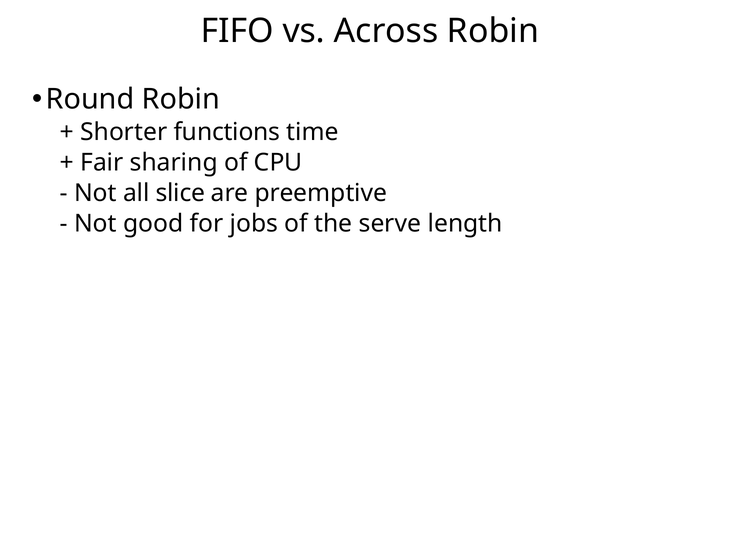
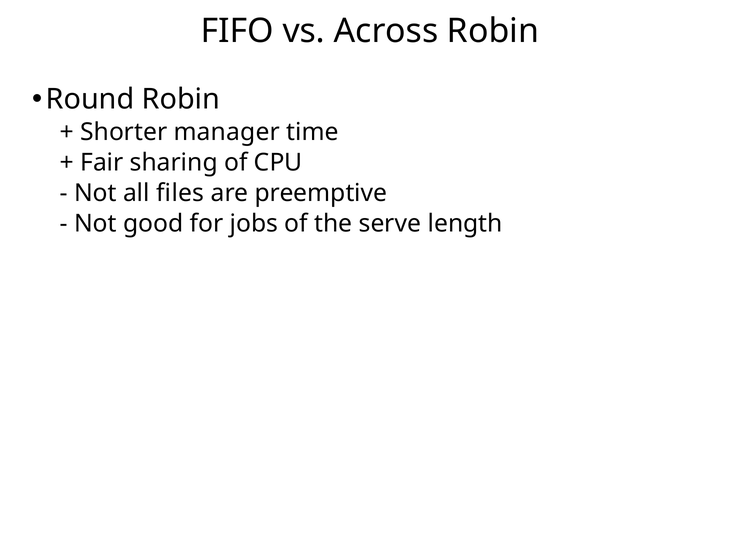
functions: functions -> manager
slice: slice -> files
